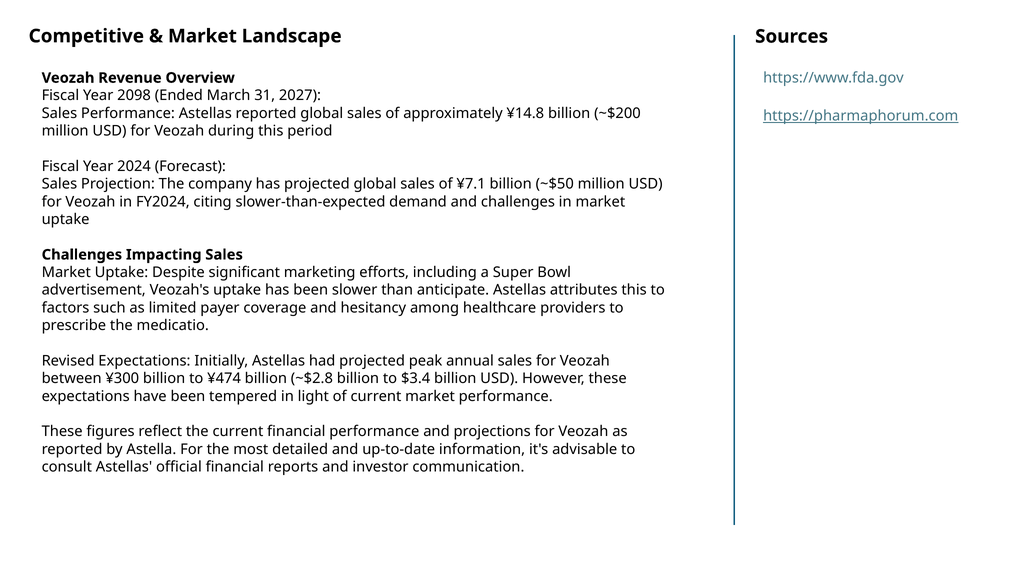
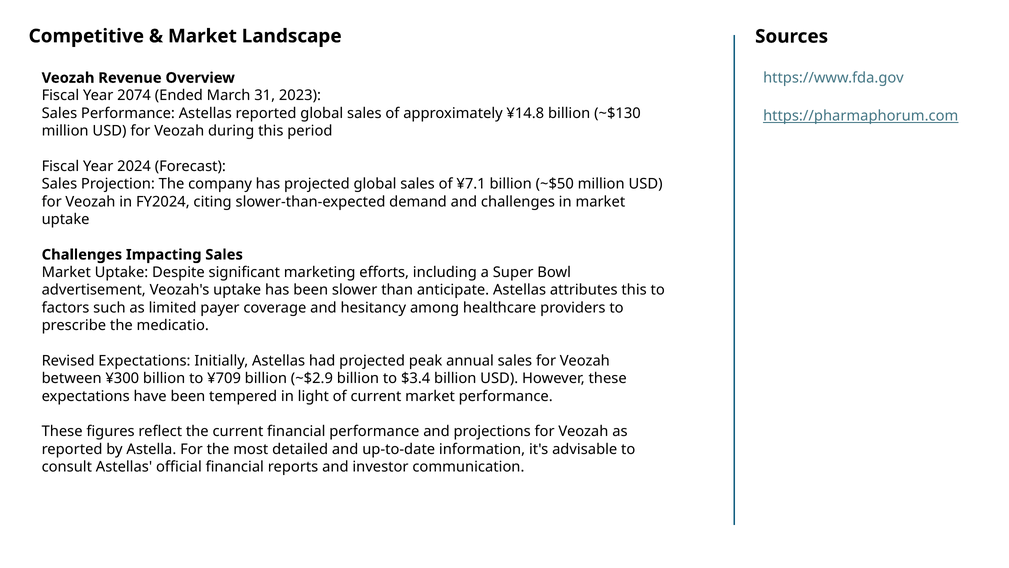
2098: 2098 -> 2074
2027: 2027 -> 2023
~$200: ~$200 -> ~$130
¥474: ¥474 -> ¥709
~$2.8: ~$2.8 -> ~$2.9
